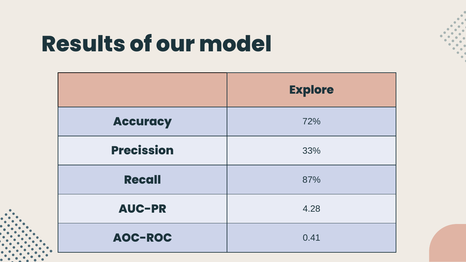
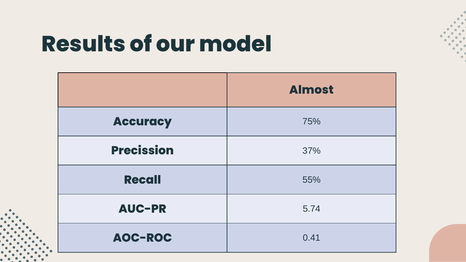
Explore: Explore -> Almost
72%: 72% -> 75%
33%: 33% -> 37%
87%: 87% -> 55%
4.28: 4.28 -> 5.74
